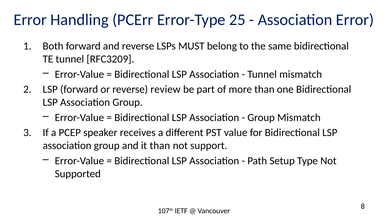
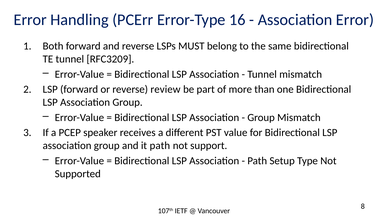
25: 25 -> 16
it than: than -> path
